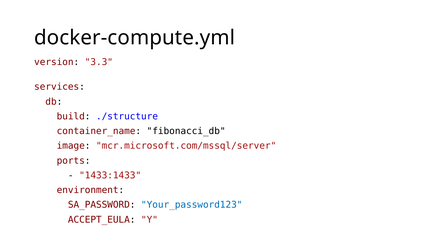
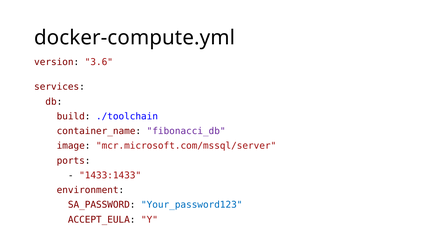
3.3: 3.3 -> 3.6
./structure: ./structure -> ./toolchain
fibonacci_db colour: black -> purple
